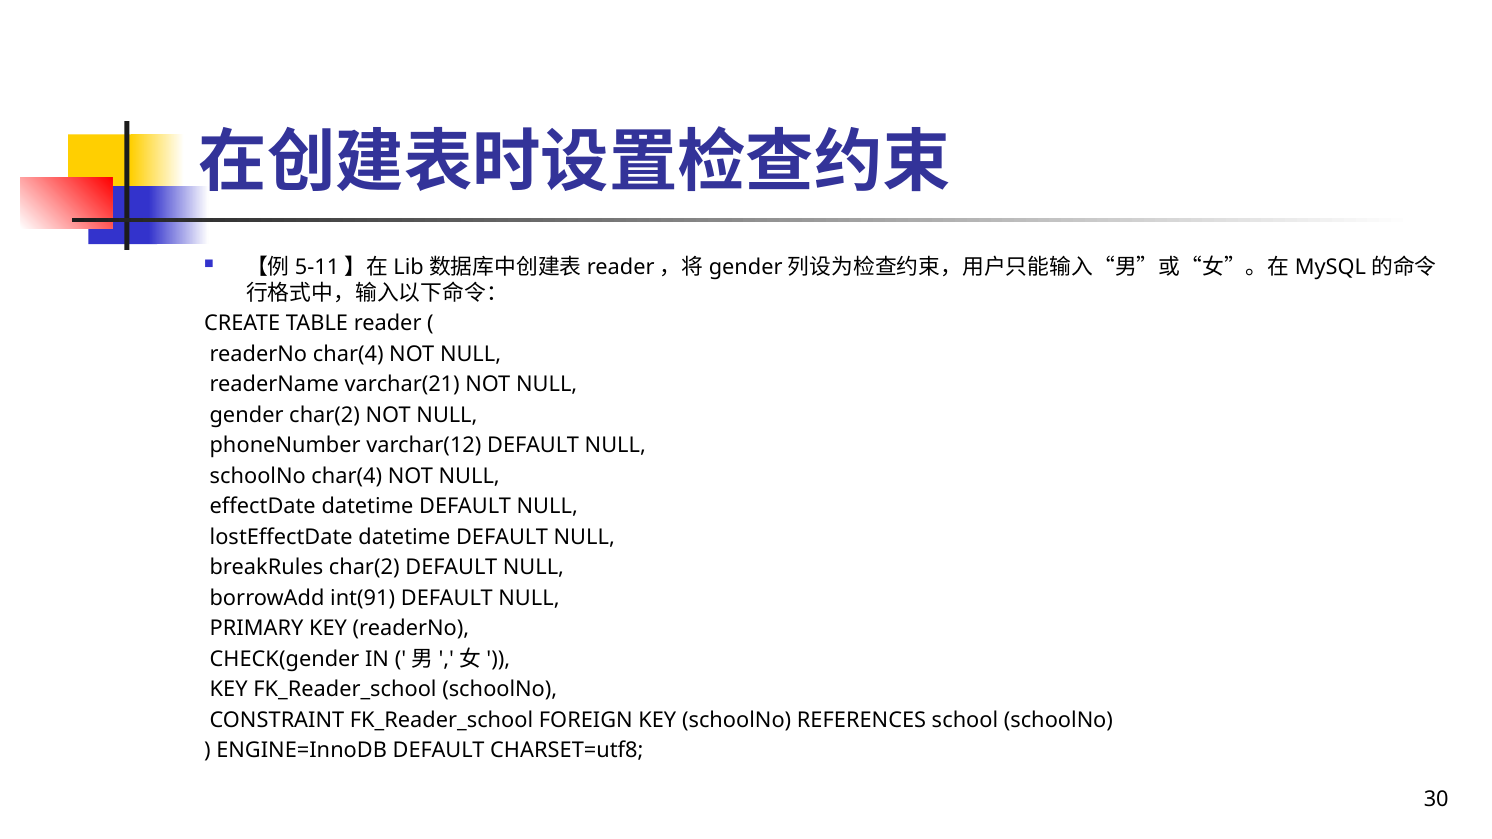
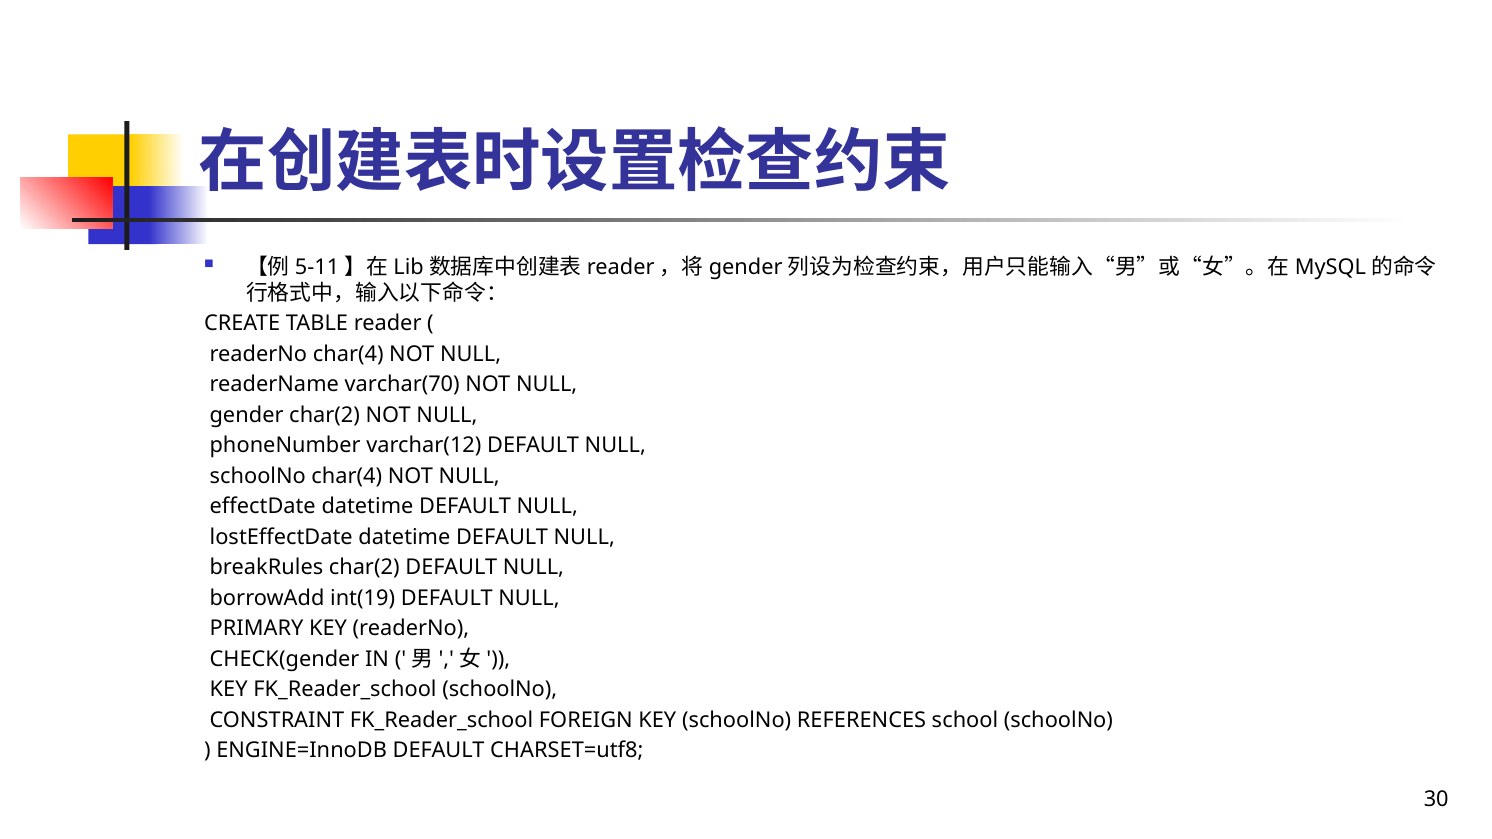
varchar(21: varchar(21 -> varchar(70
int(91: int(91 -> int(19
